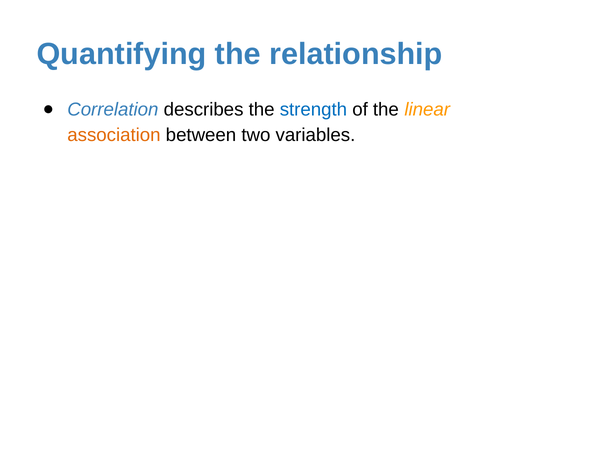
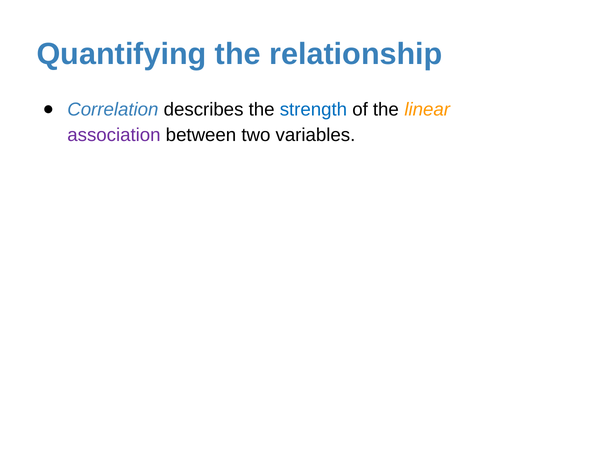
association colour: orange -> purple
